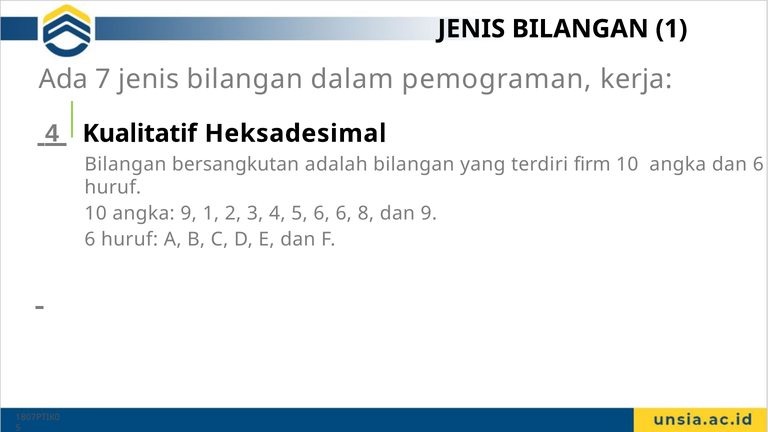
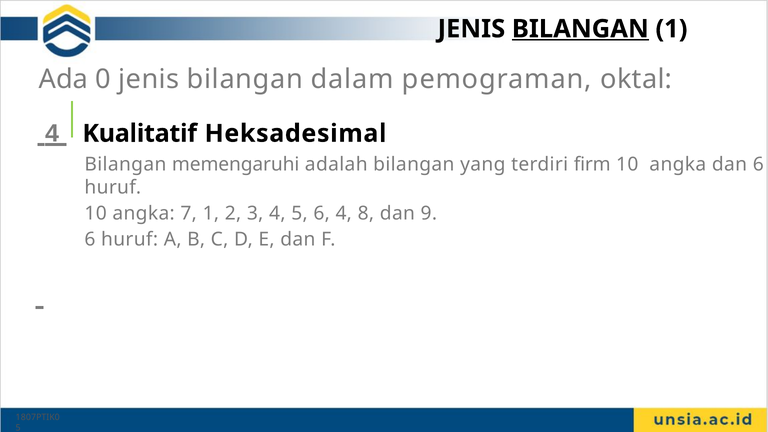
BILANGAN at (580, 29) underline: none -> present
7: 7 -> 0
kerja: kerja -> oktal
bersangkutan: bersangkutan -> memengaruhi
angka 9: 9 -> 7
6 6: 6 -> 4
